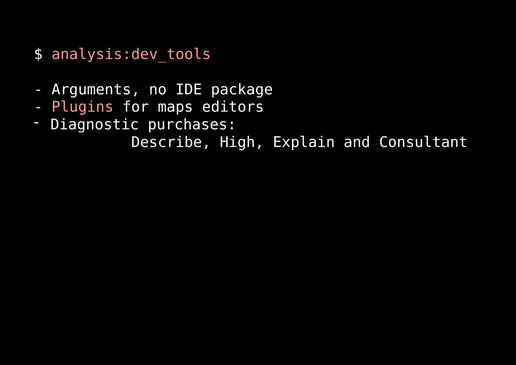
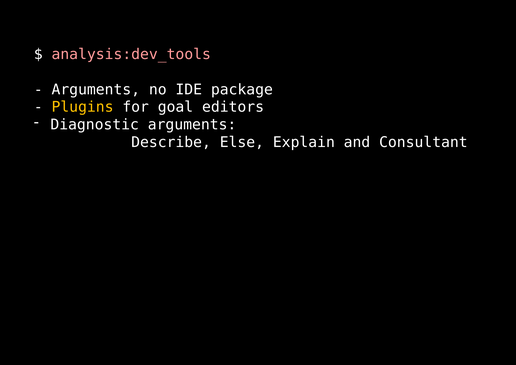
Plugins colour: pink -> yellow
maps: maps -> goal
Diagnostic purchases: purchases -> arguments
High: High -> Else
